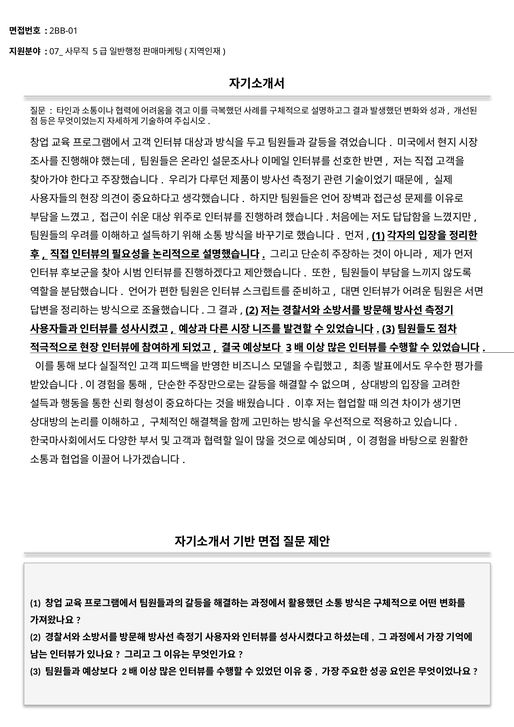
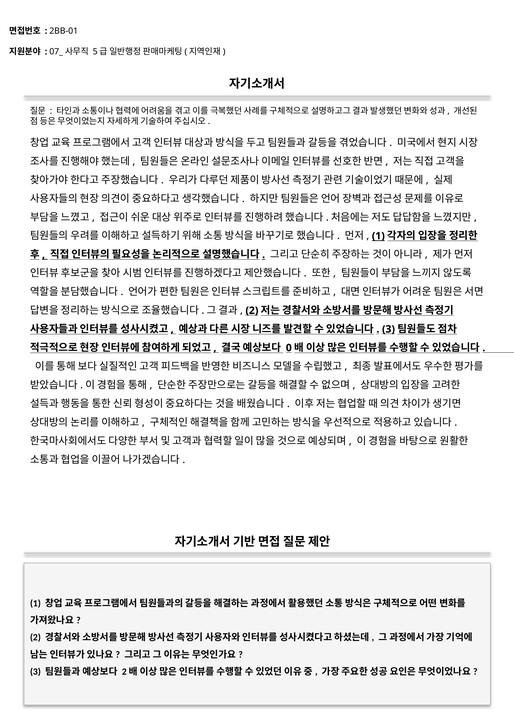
3 at (289, 348): 3 -> 0
